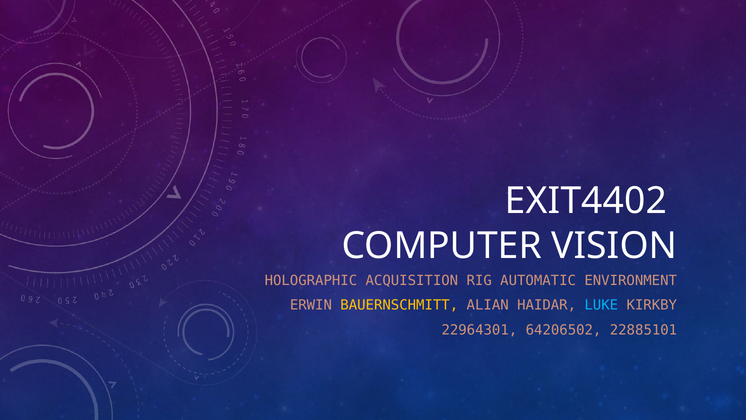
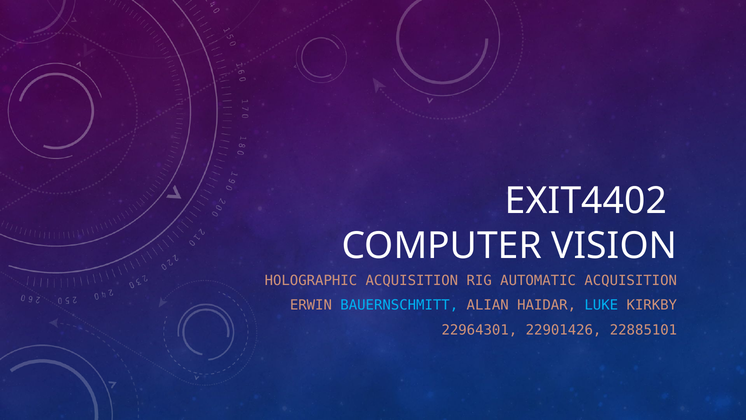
AUTOMATIC ENVIRONMENT: ENVIRONMENT -> ACQUISITION
BAUERNSCHMITT colour: yellow -> light blue
64206502: 64206502 -> 22901426
